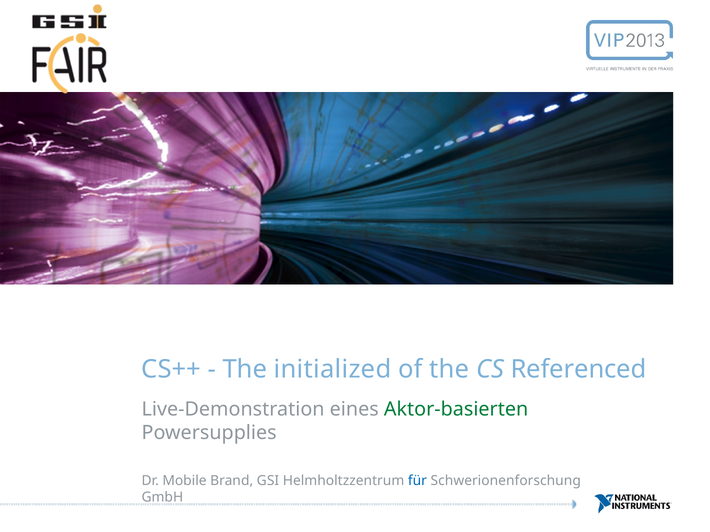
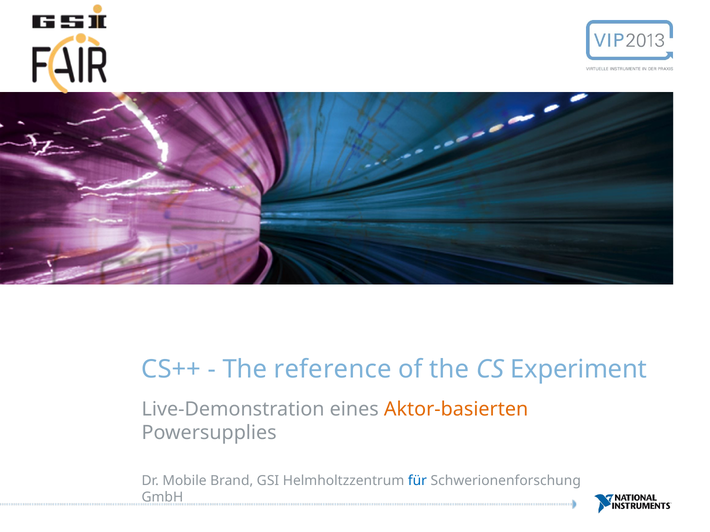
initialized: initialized -> reference
Referenced: Referenced -> Experiment
Aktor-basierten colour: green -> orange
